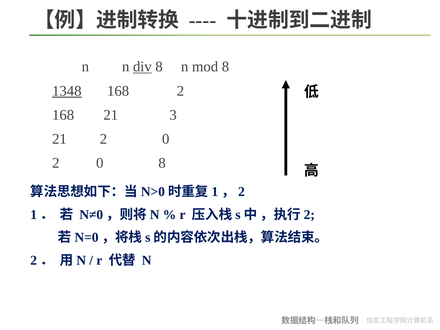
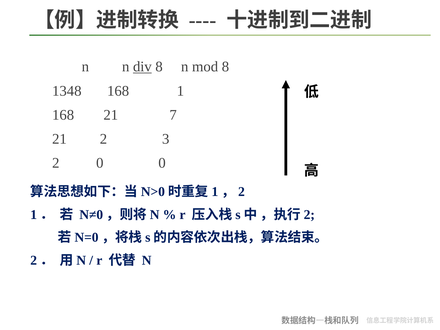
1348 underline: present -> none
168 2: 2 -> 1
3: 3 -> 7
21 2 0: 0 -> 3
0 8: 8 -> 0
